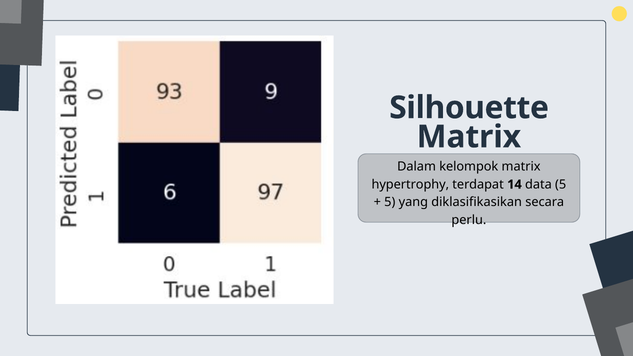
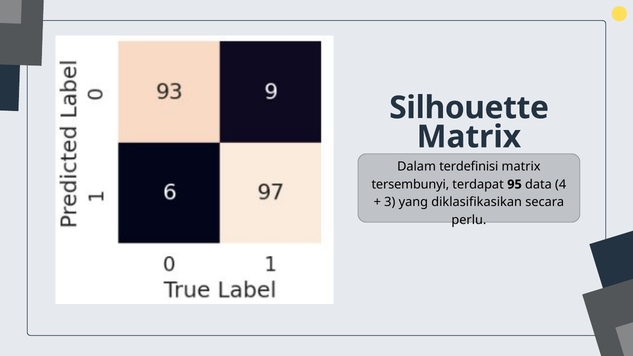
kelompok: kelompok -> terdefinisi
hypertrophy: hypertrophy -> tersembunyi
14: 14 -> 95
data 5: 5 -> 4
5 at (390, 202): 5 -> 3
